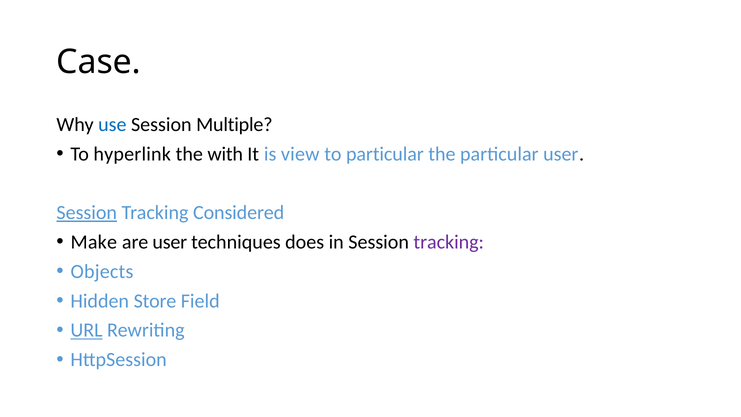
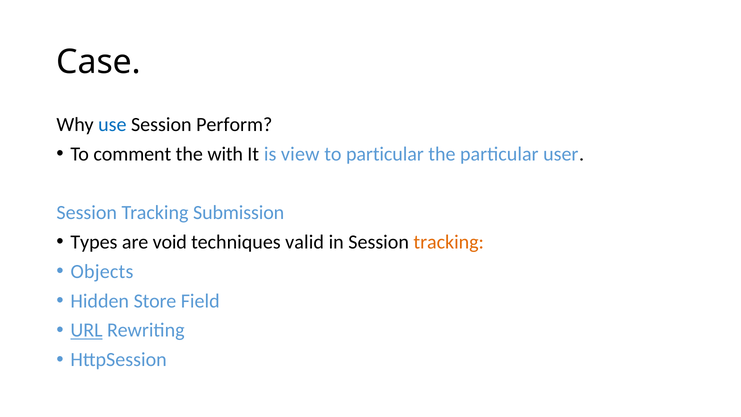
Multiple: Multiple -> Perform
hyperlink: hyperlink -> comment
Session at (87, 213) underline: present -> none
Considered: Considered -> Submission
Make: Make -> Types
are user: user -> void
does: does -> valid
tracking at (449, 242) colour: purple -> orange
